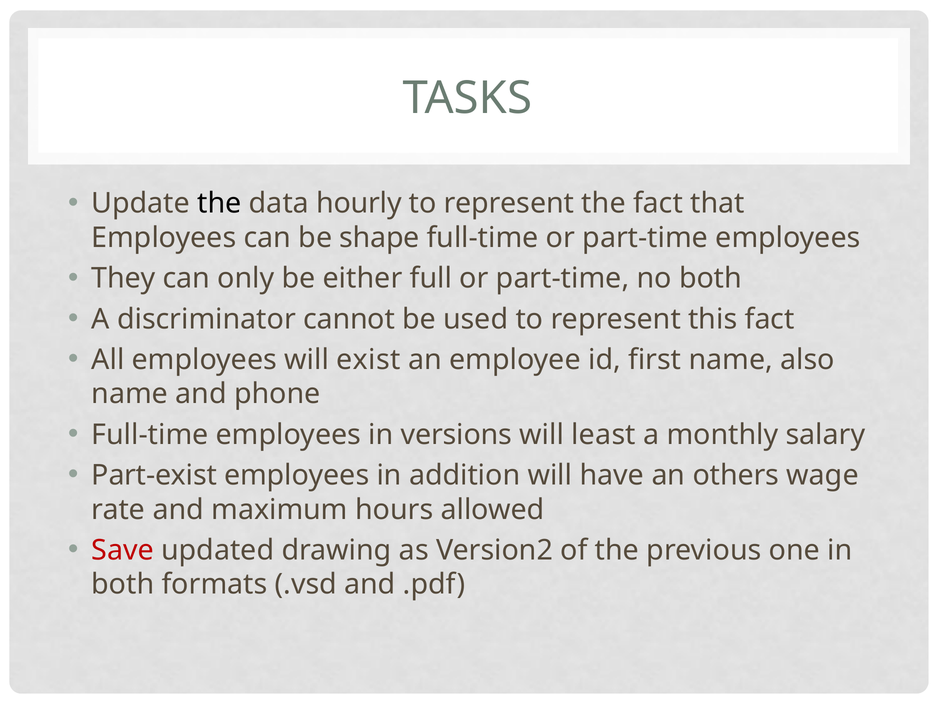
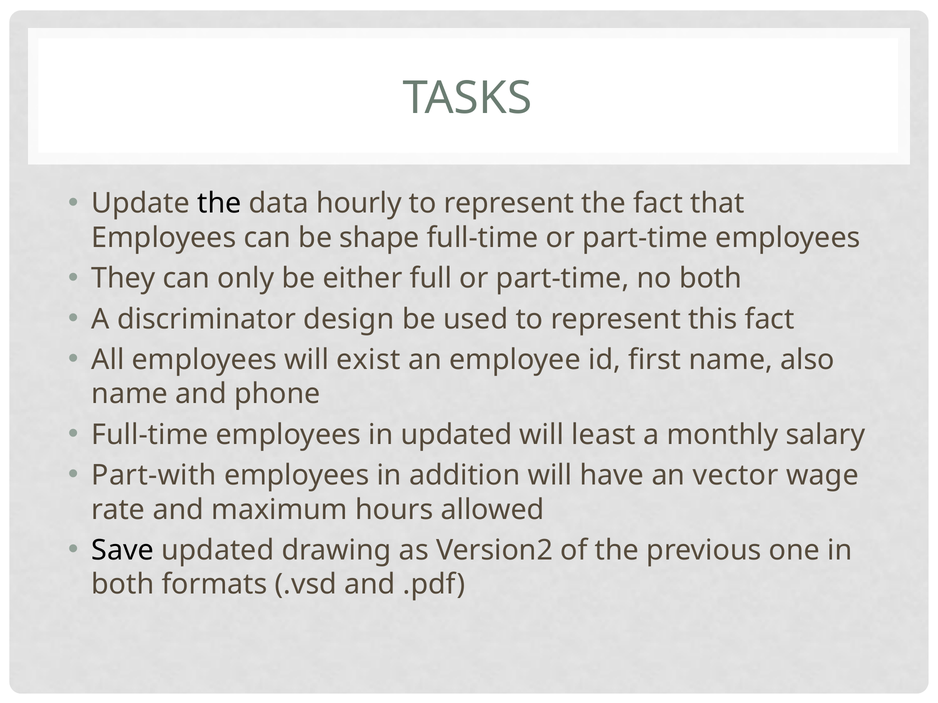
cannot: cannot -> design
in versions: versions -> updated
Part-exist: Part-exist -> Part-with
others: others -> vector
Save colour: red -> black
